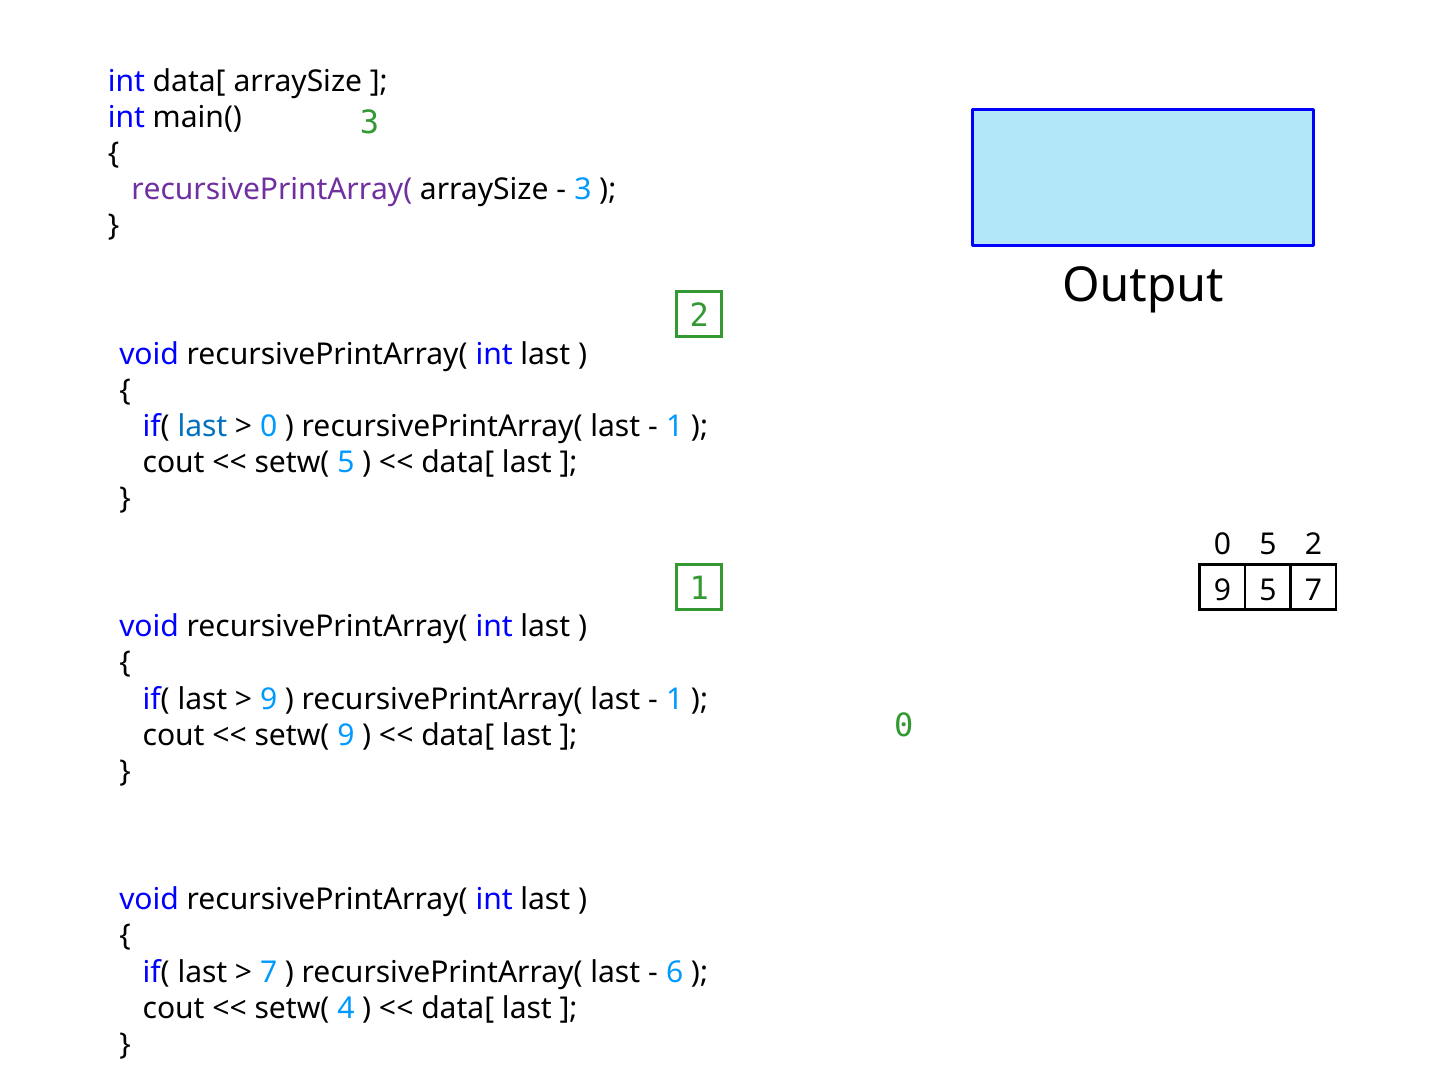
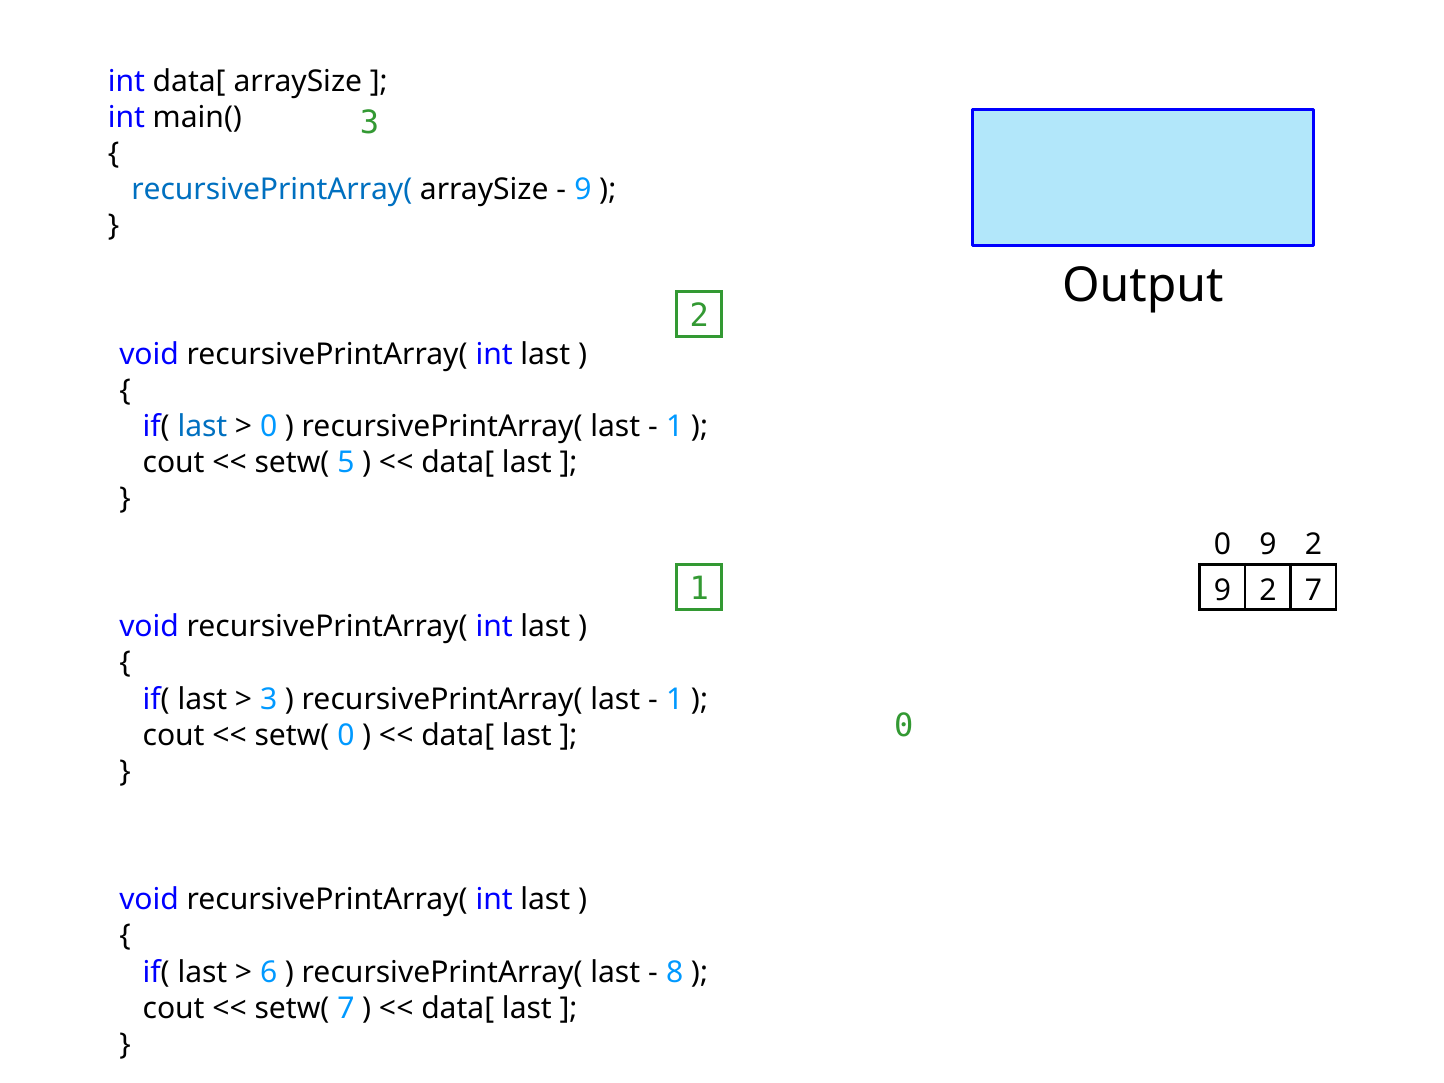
recursivePrintArray( at (272, 190) colour: purple -> blue
3 at (583, 190): 3 -> 9
0 5: 5 -> 9
5 at (1268, 590): 5 -> 2
9 at (269, 699): 9 -> 3
setw( 9: 9 -> 0
7 at (269, 972): 7 -> 6
6: 6 -> 8
setw( 4: 4 -> 7
